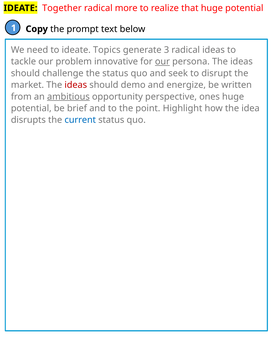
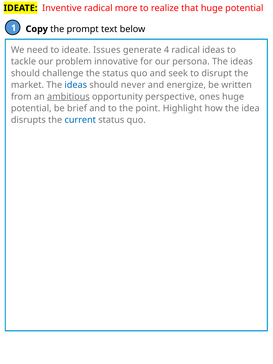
Together: Together -> Inventive
Topics: Topics -> Issues
3: 3 -> 4
our at (162, 62) underline: present -> none
ideas at (76, 85) colour: red -> blue
demo: demo -> never
